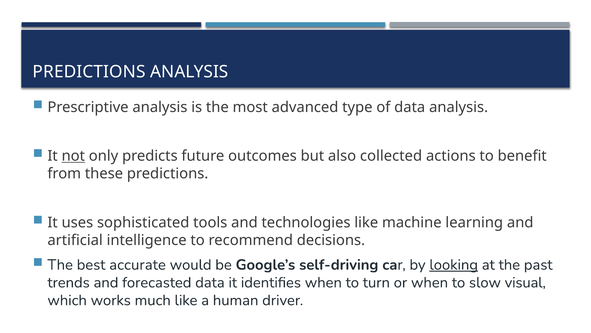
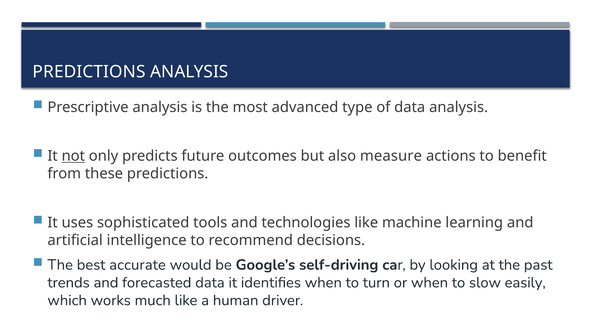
collected: collected -> measure
looking underline: present -> none
visual: visual -> easily
